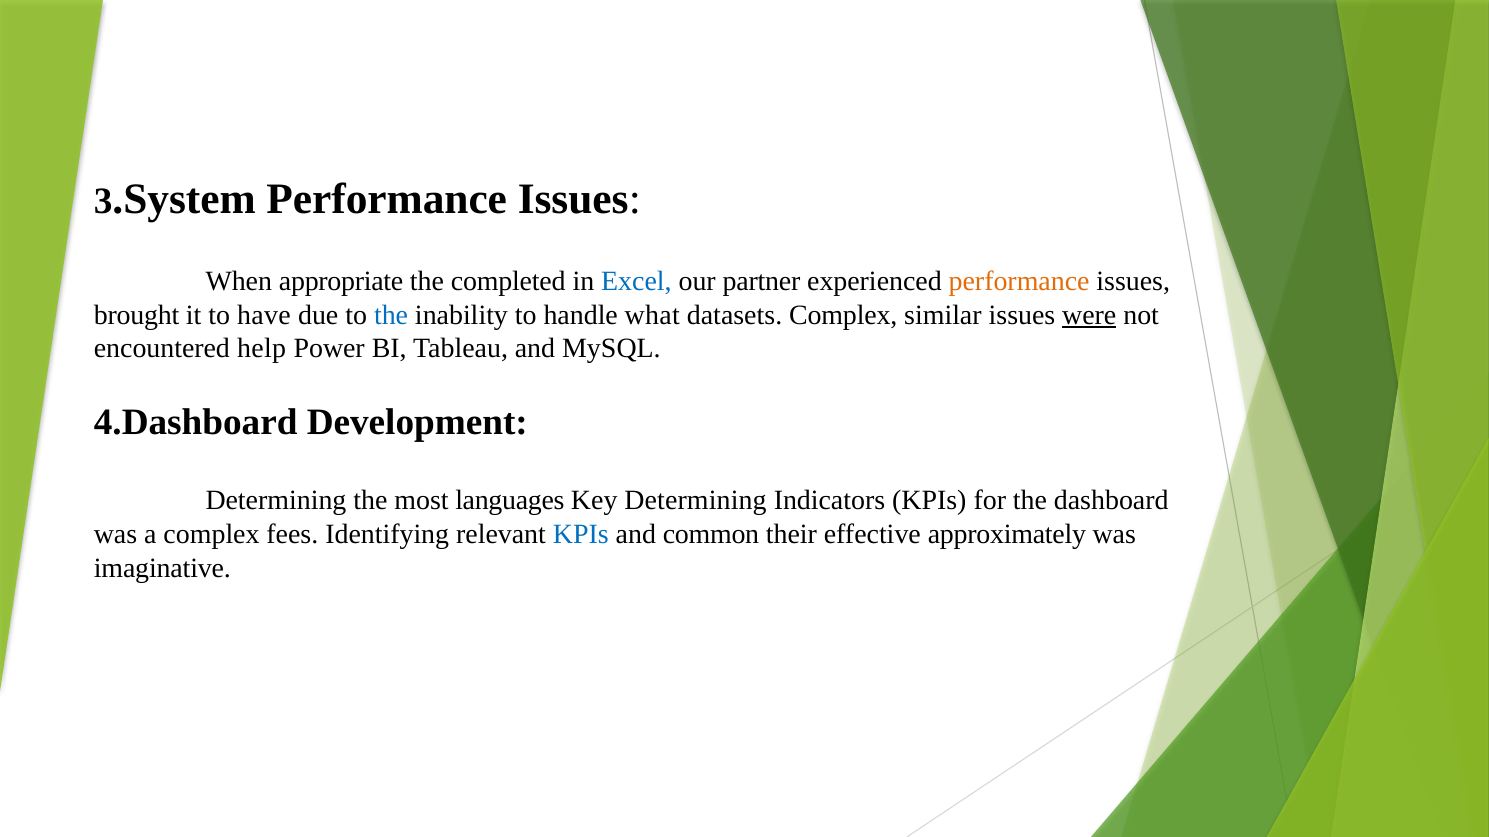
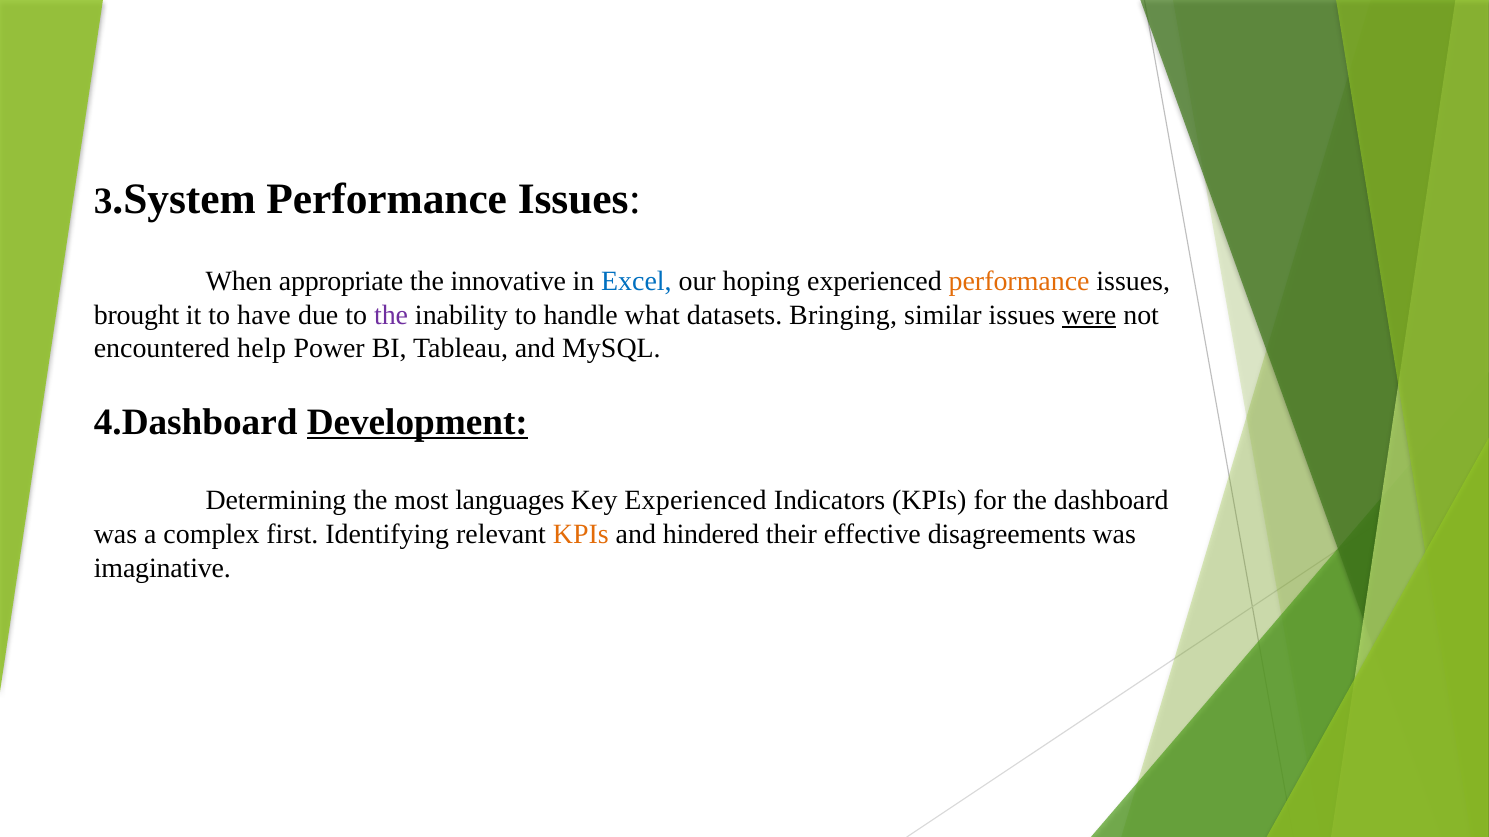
completed: completed -> innovative
partner: partner -> hoping
the at (391, 315) colour: blue -> purple
datasets Complex: Complex -> Bringing
Development underline: none -> present
Key Determining: Determining -> Experienced
fees: fees -> first
KPIs at (581, 535) colour: blue -> orange
common: common -> hindered
approximately: approximately -> disagreements
